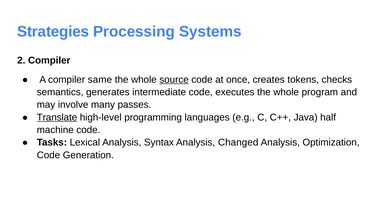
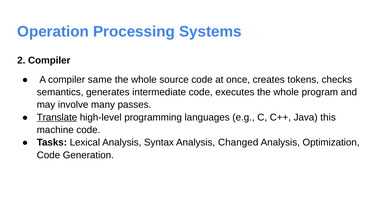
Strategies: Strategies -> Operation
source underline: present -> none
half: half -> this
